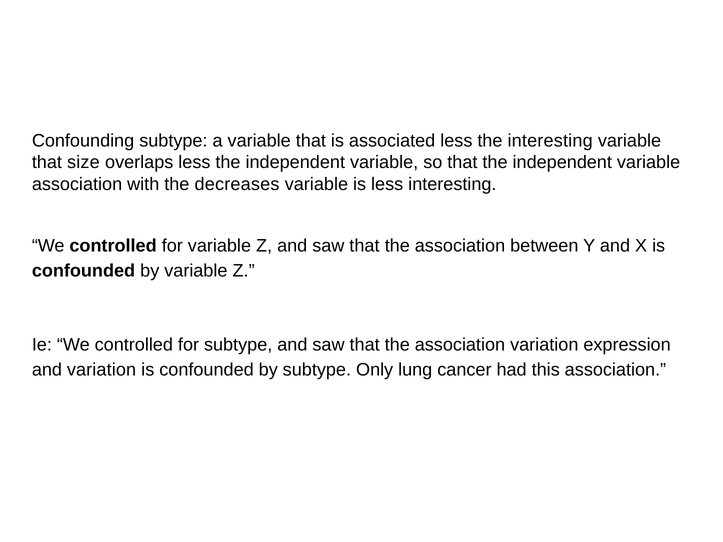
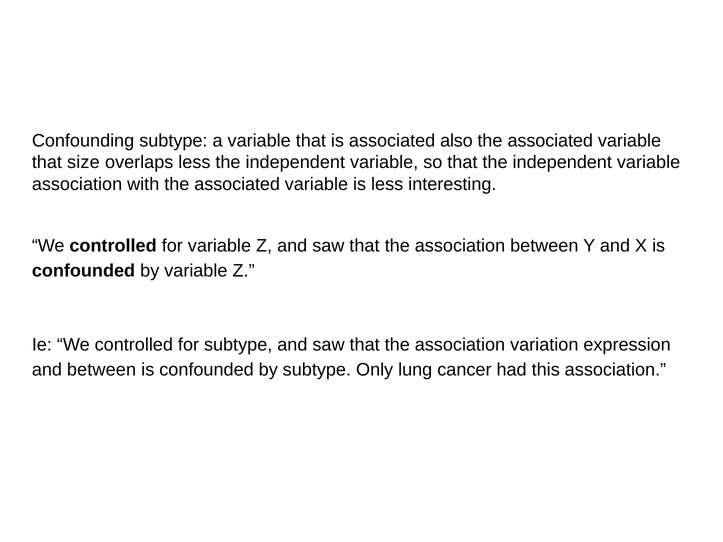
associated less: less -> also
interesting at (550, 141): interesting -> associated
with the decreases: decreases -> associated
and variation: variation -> between
